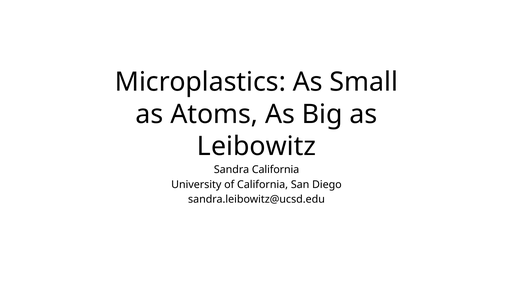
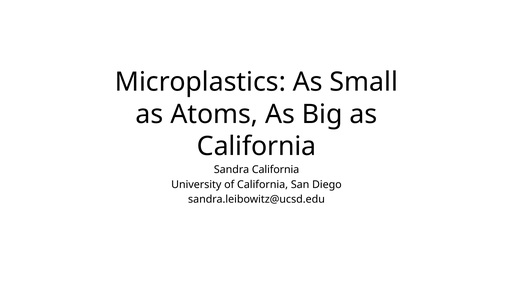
Leibowitz at (256, 146): Leibowitz -> California
